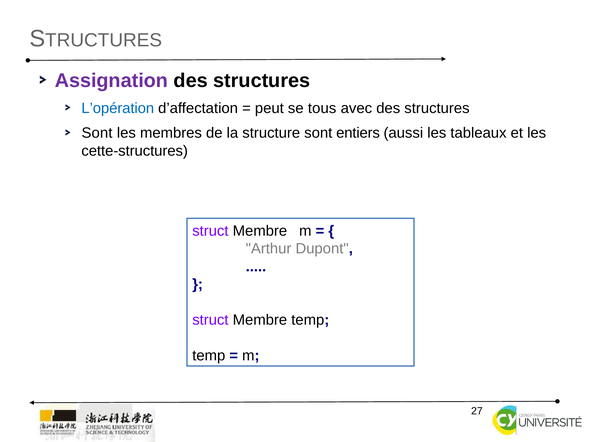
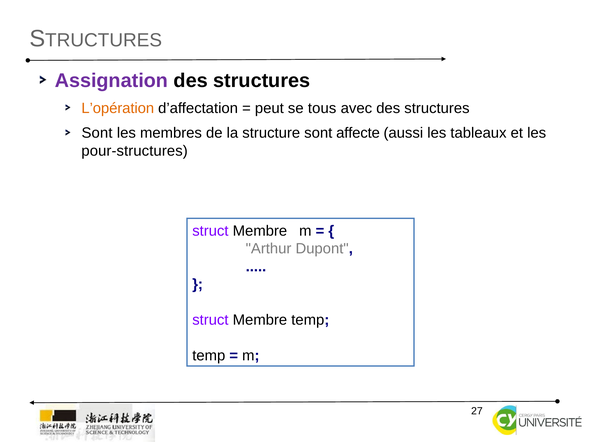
L’opération colour: blue -> orange
entiers: entiers -> affecte
cette-structures: cette-structures -> pour-structures
